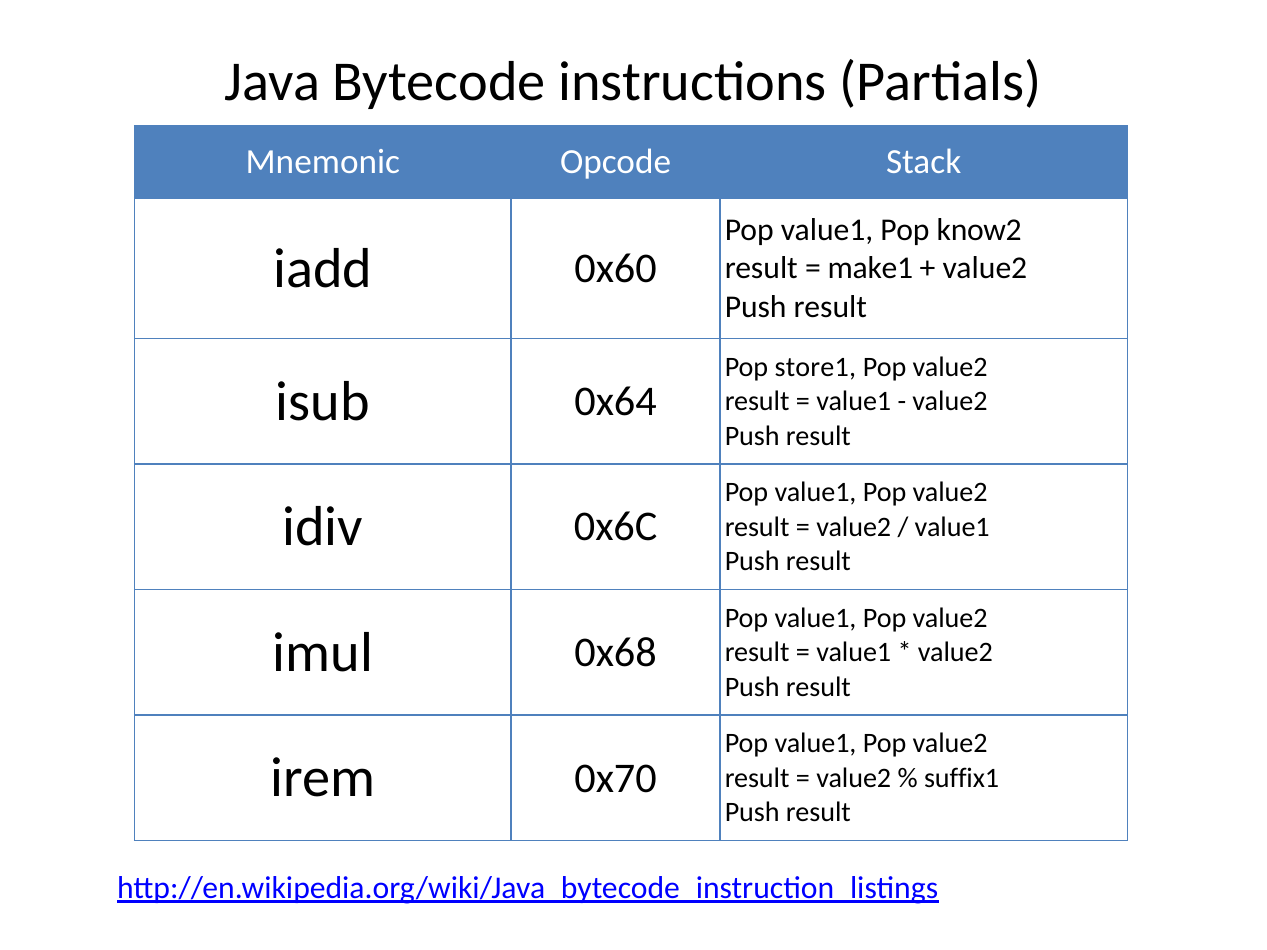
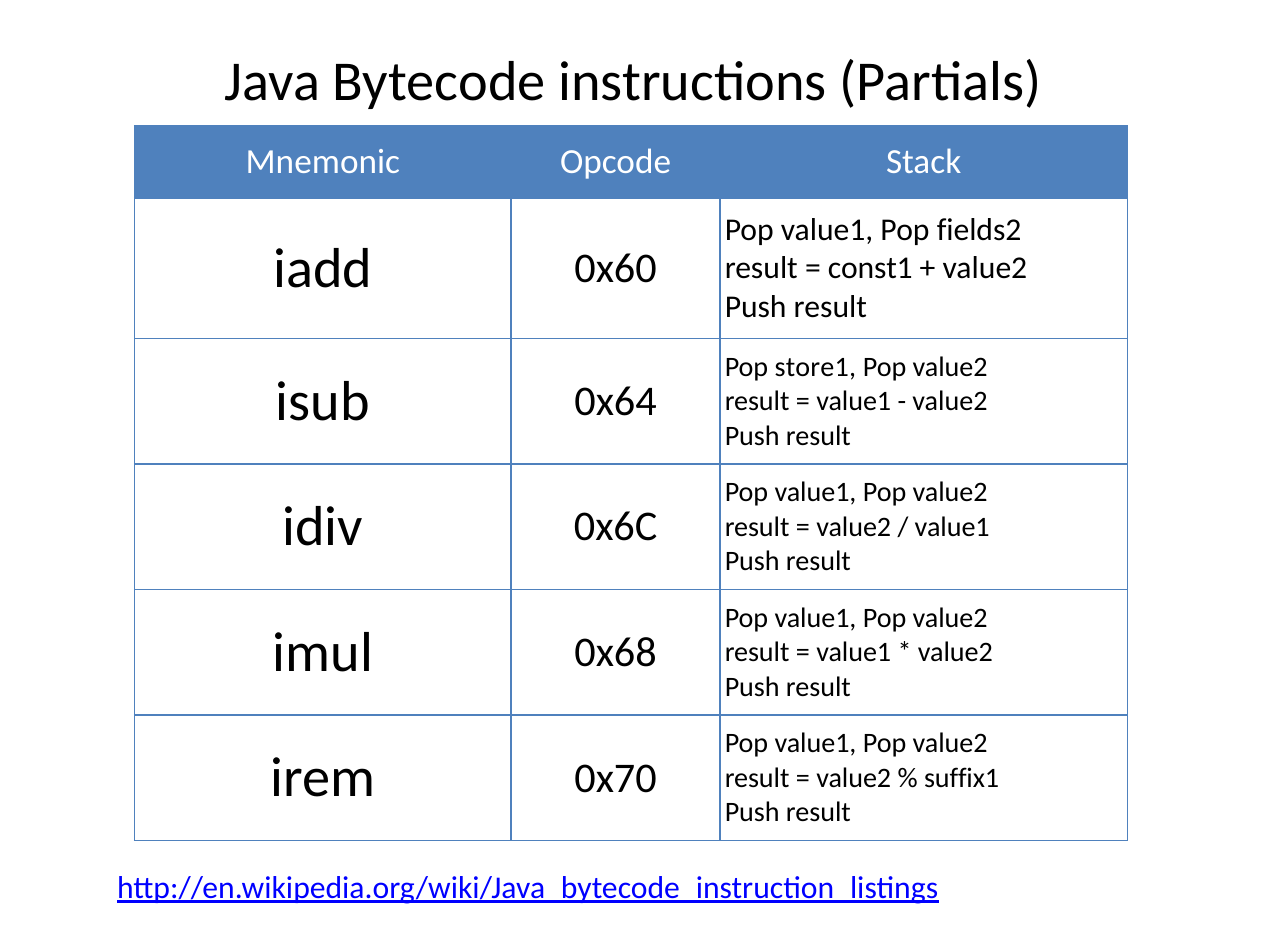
know2: know2 -> fields2
make1: make1 -> const1
